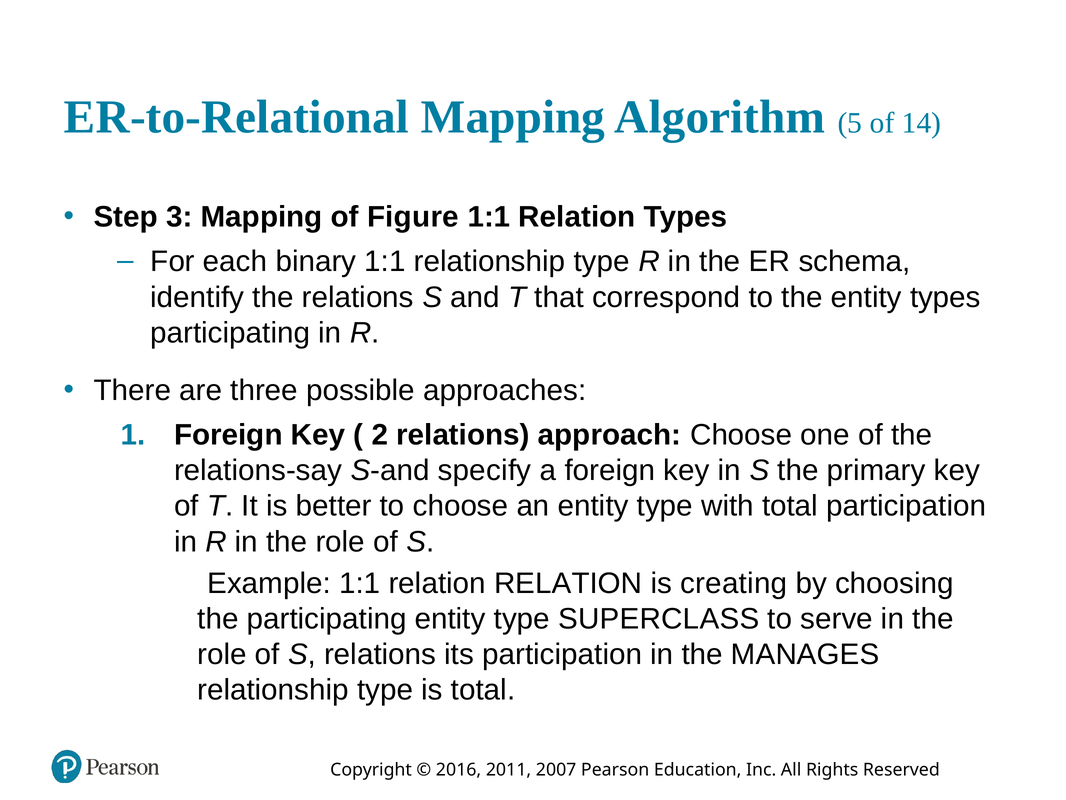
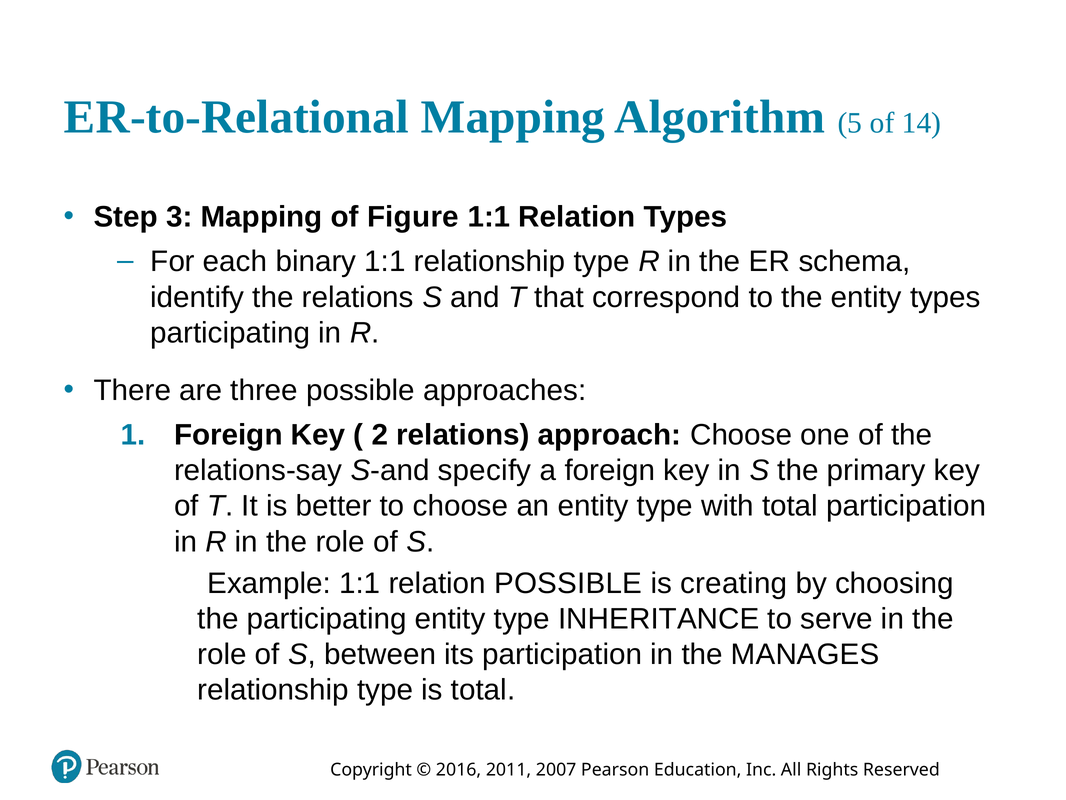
relation RELATION: RELATION -> POSSIBLE
SUPERCLASS: SUPERCLASS -> INHERITANCE
S relations: relations -> between
